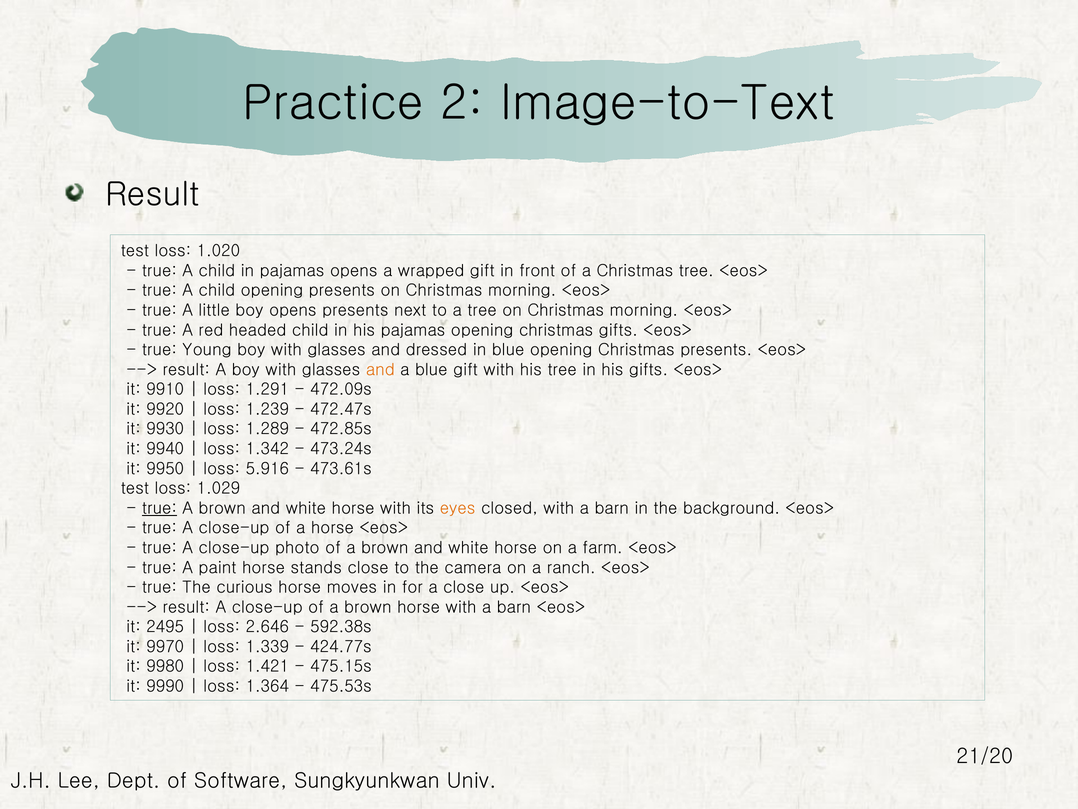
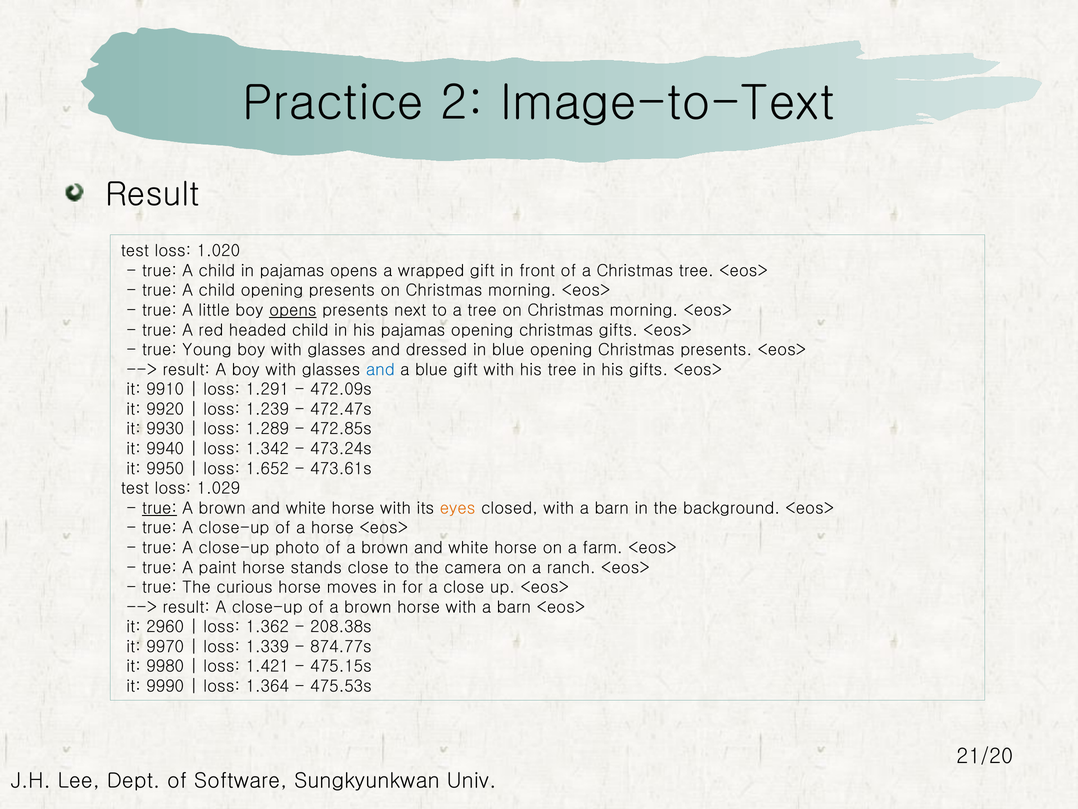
opens at (293, 310) underline: none -> present
and at (380, 369) colour: orange -> blue
5.916: 5.916 -> 1.652
2495: 2495 -> 2960
2.646: 2.646 -> 1.362
592.38s: 592.38s -> 208.38s
424.77s: 424.77s -> 874.77s
